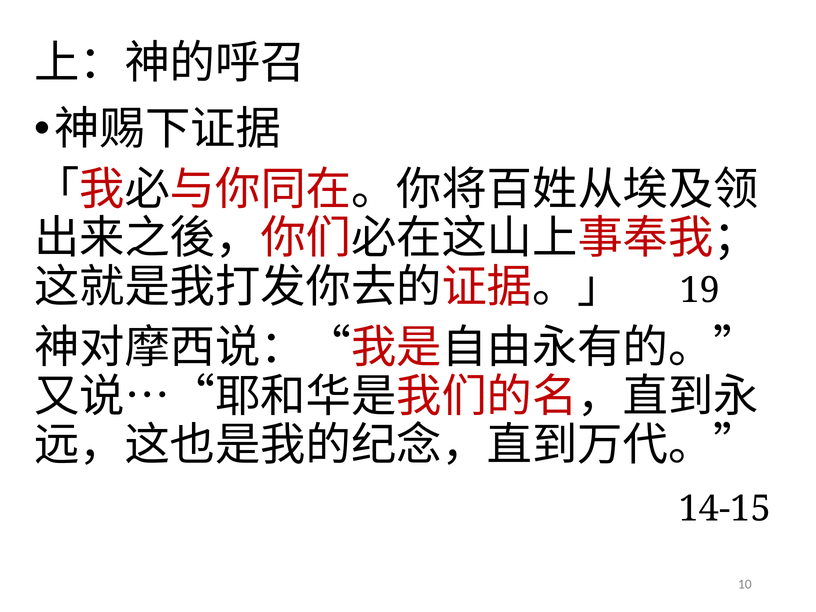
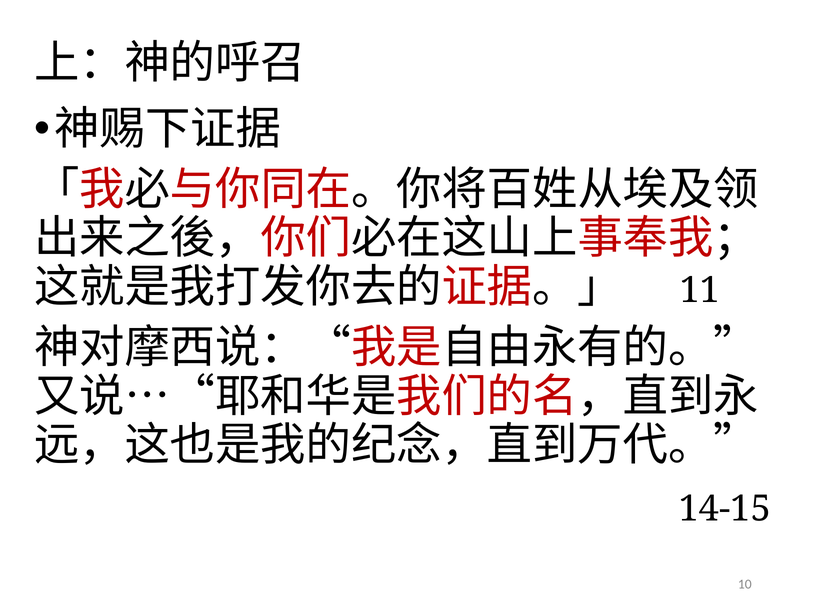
19: 19 -> 11
